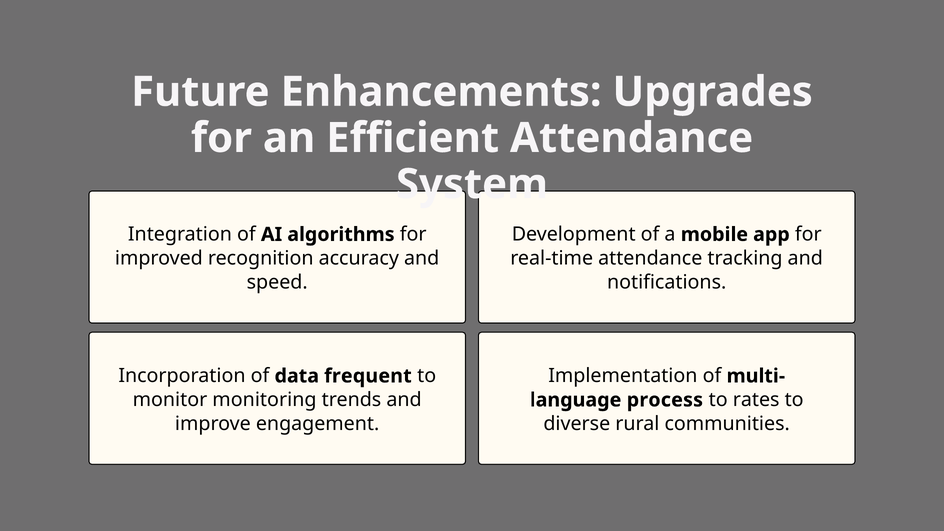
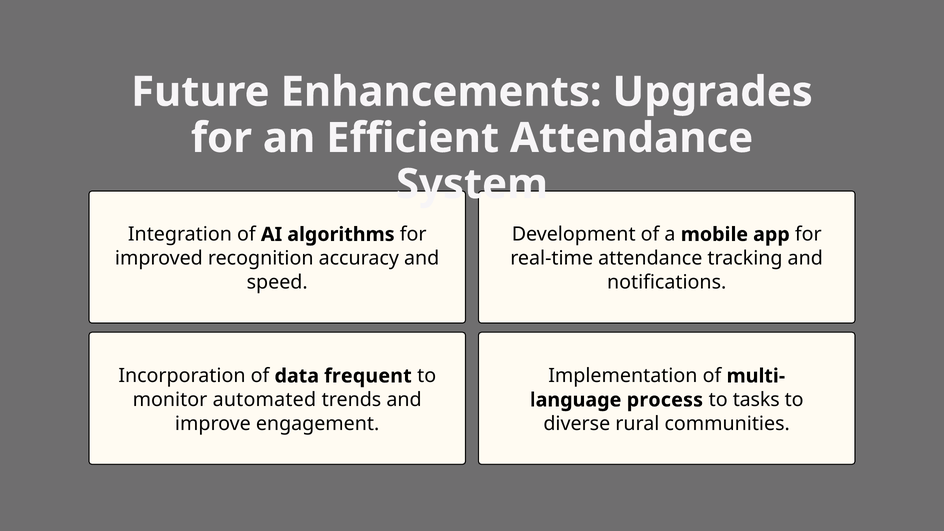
monitoring: monitoring -> automated
rates: rates -> tasks
